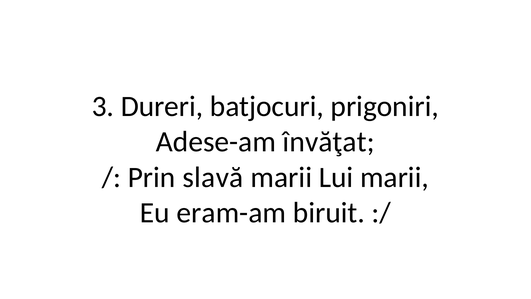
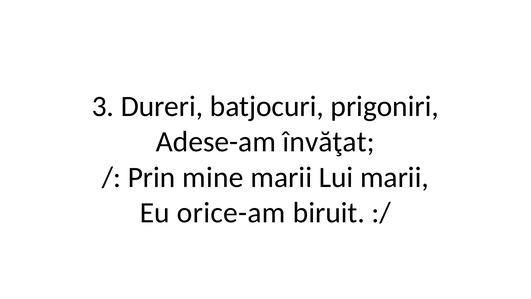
slavă: slavă -> mine
eram-am: eram-am -> orice-am
